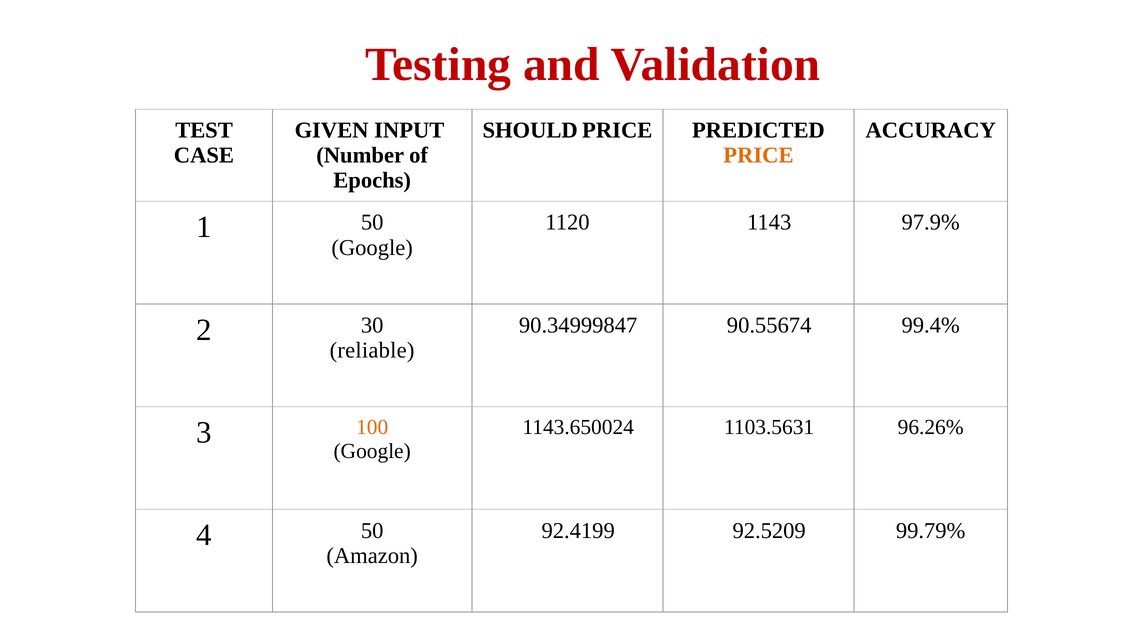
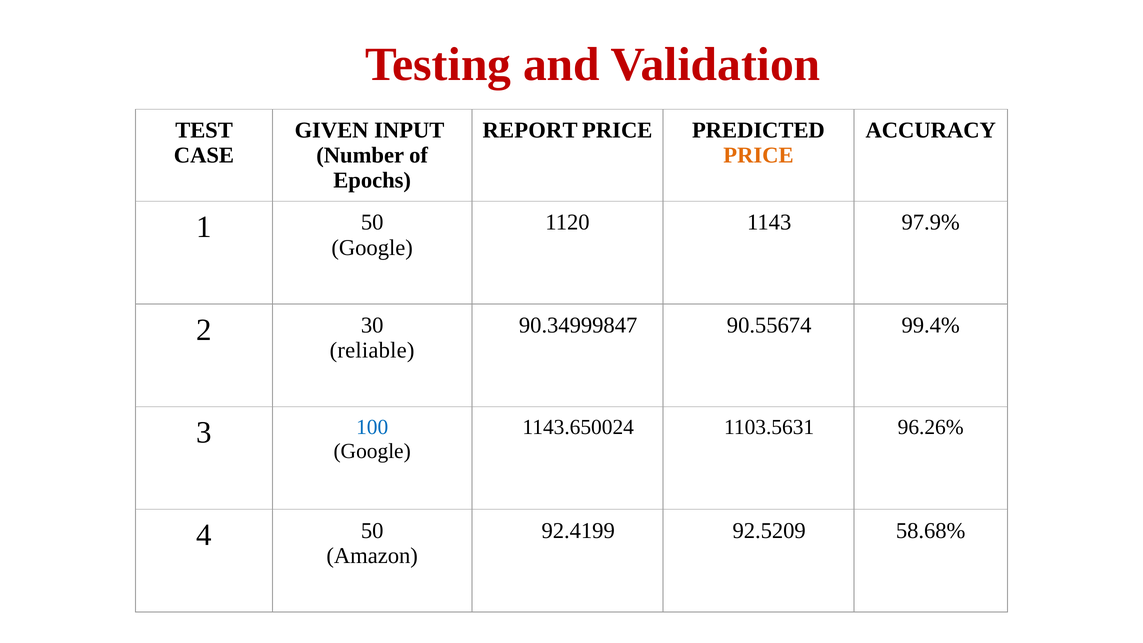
SHOULD: SHOULD -> REPORT
100 colour: orange -> blue
99.79%: 99.79% -> 58.68%
